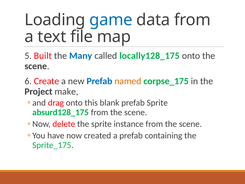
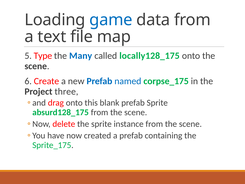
Built: Built -> Type
named colour: orange -> blue
make: make -> three
